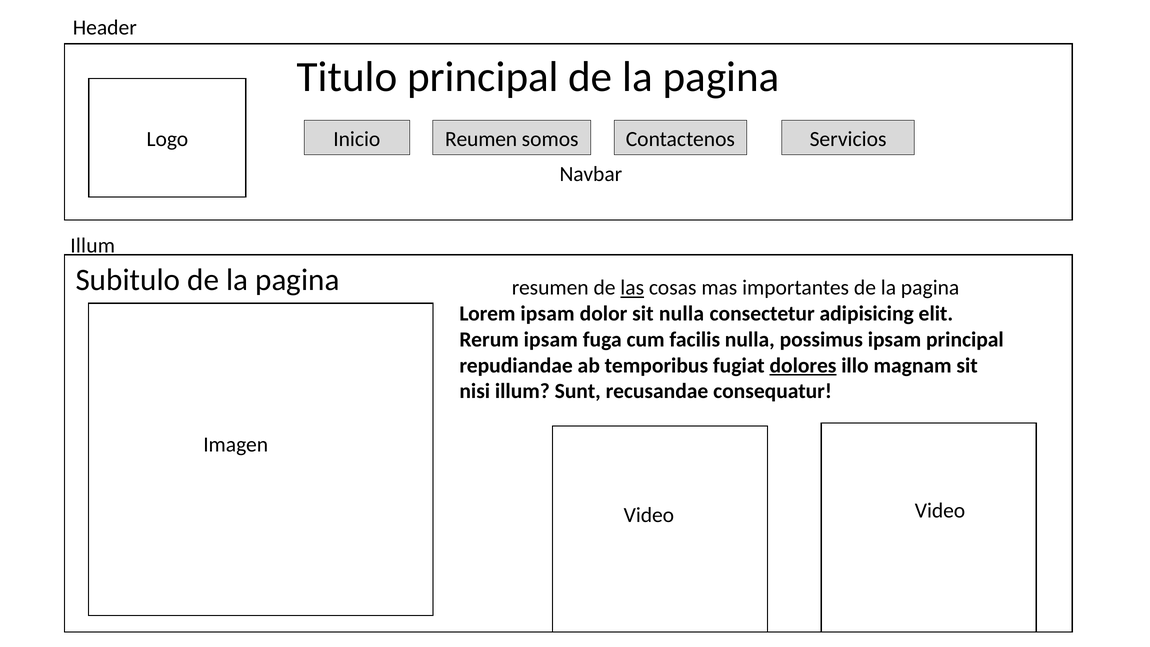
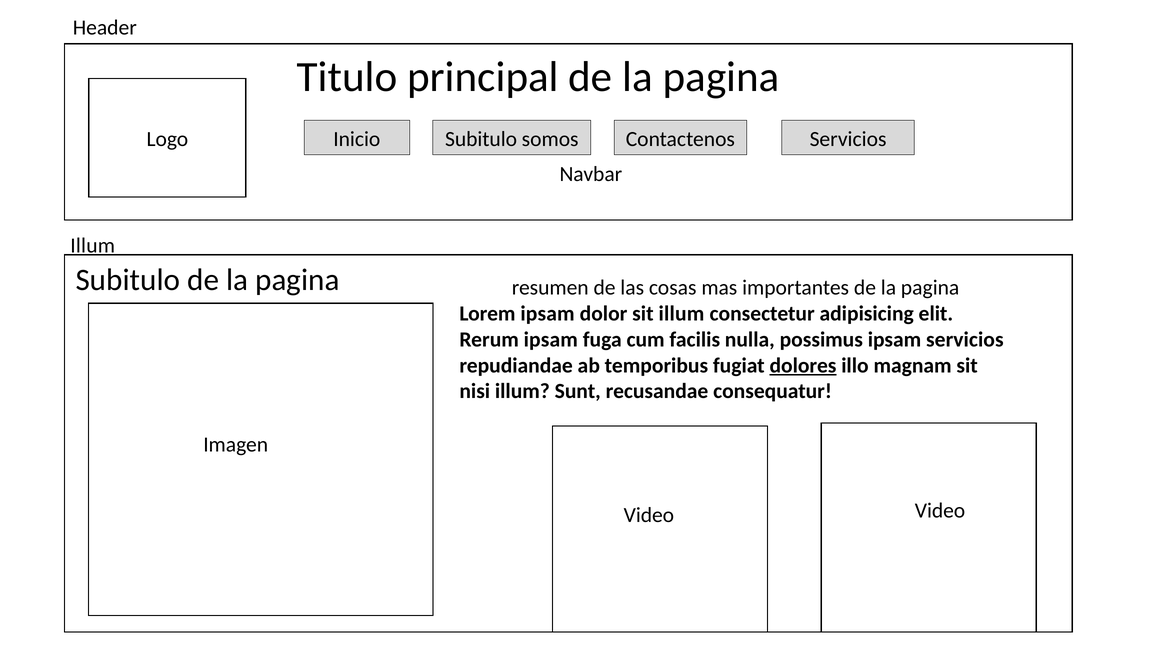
Inicio Reumen: Reumen -> Subitulo
las underline: present -> none
sit nulla: nulla -> illum
ipsam principal: principal -> servicios
